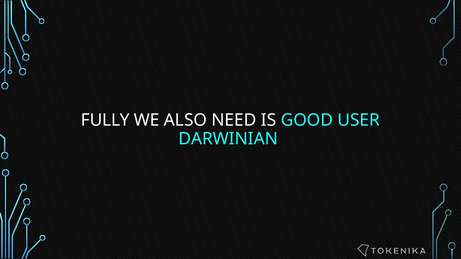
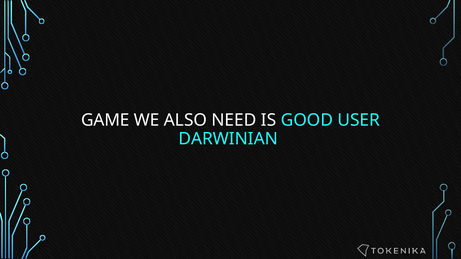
FULLY: FULLY -> GAME
